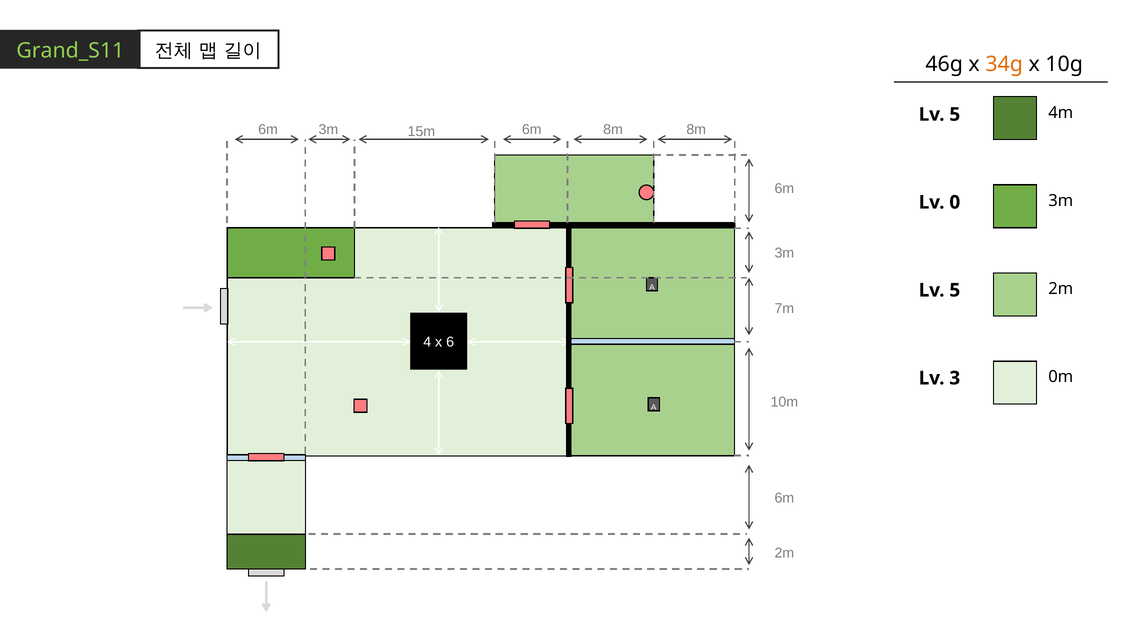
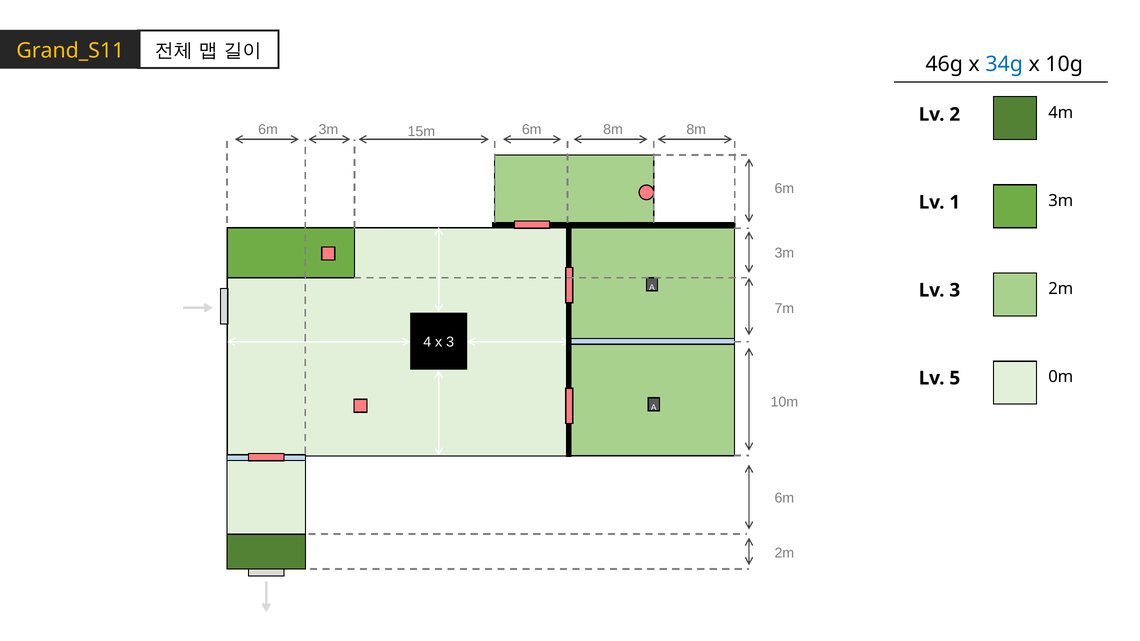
Grand_S11 colour: light green -> yellow
34g colour: orange -> blue
5 at (955, 115): 5 -> 2
0: 0 -> 1
5 at (955, 290): 5 -> 3
x 6: 6 -> 3
3: 3 -> 5
